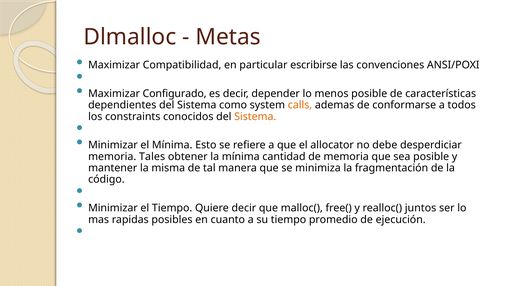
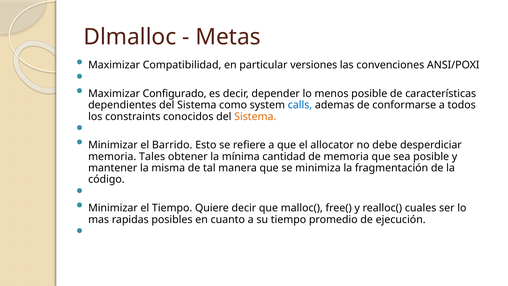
escribirse: escribirse -> versiones
calls colour: orange -> blue
el Mínima: Mínima -> Barrido
juntos: juntos -> cuales
